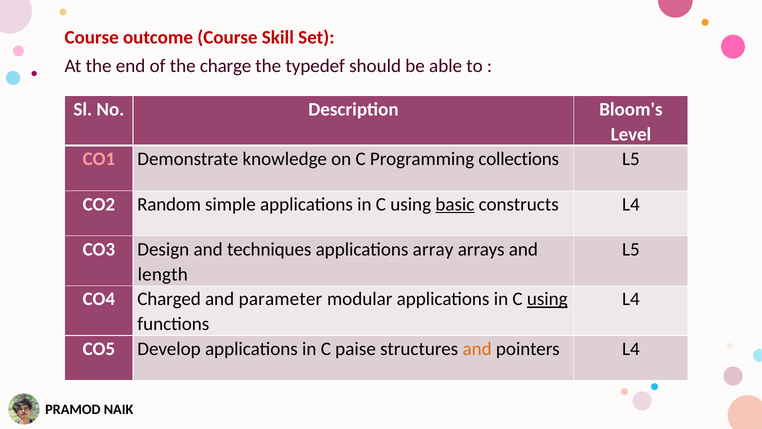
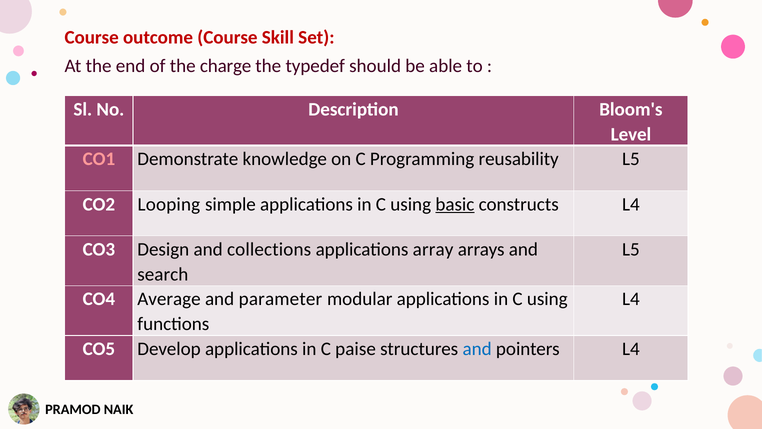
collections: collections -> reusability
Random: Random -> Looping
techniques: techniques -> collections
length: length -> search
Charged: Charged -> Average
using at (547, 299) underline: present -> none
and at (477, 349) colour: orange -> blue
